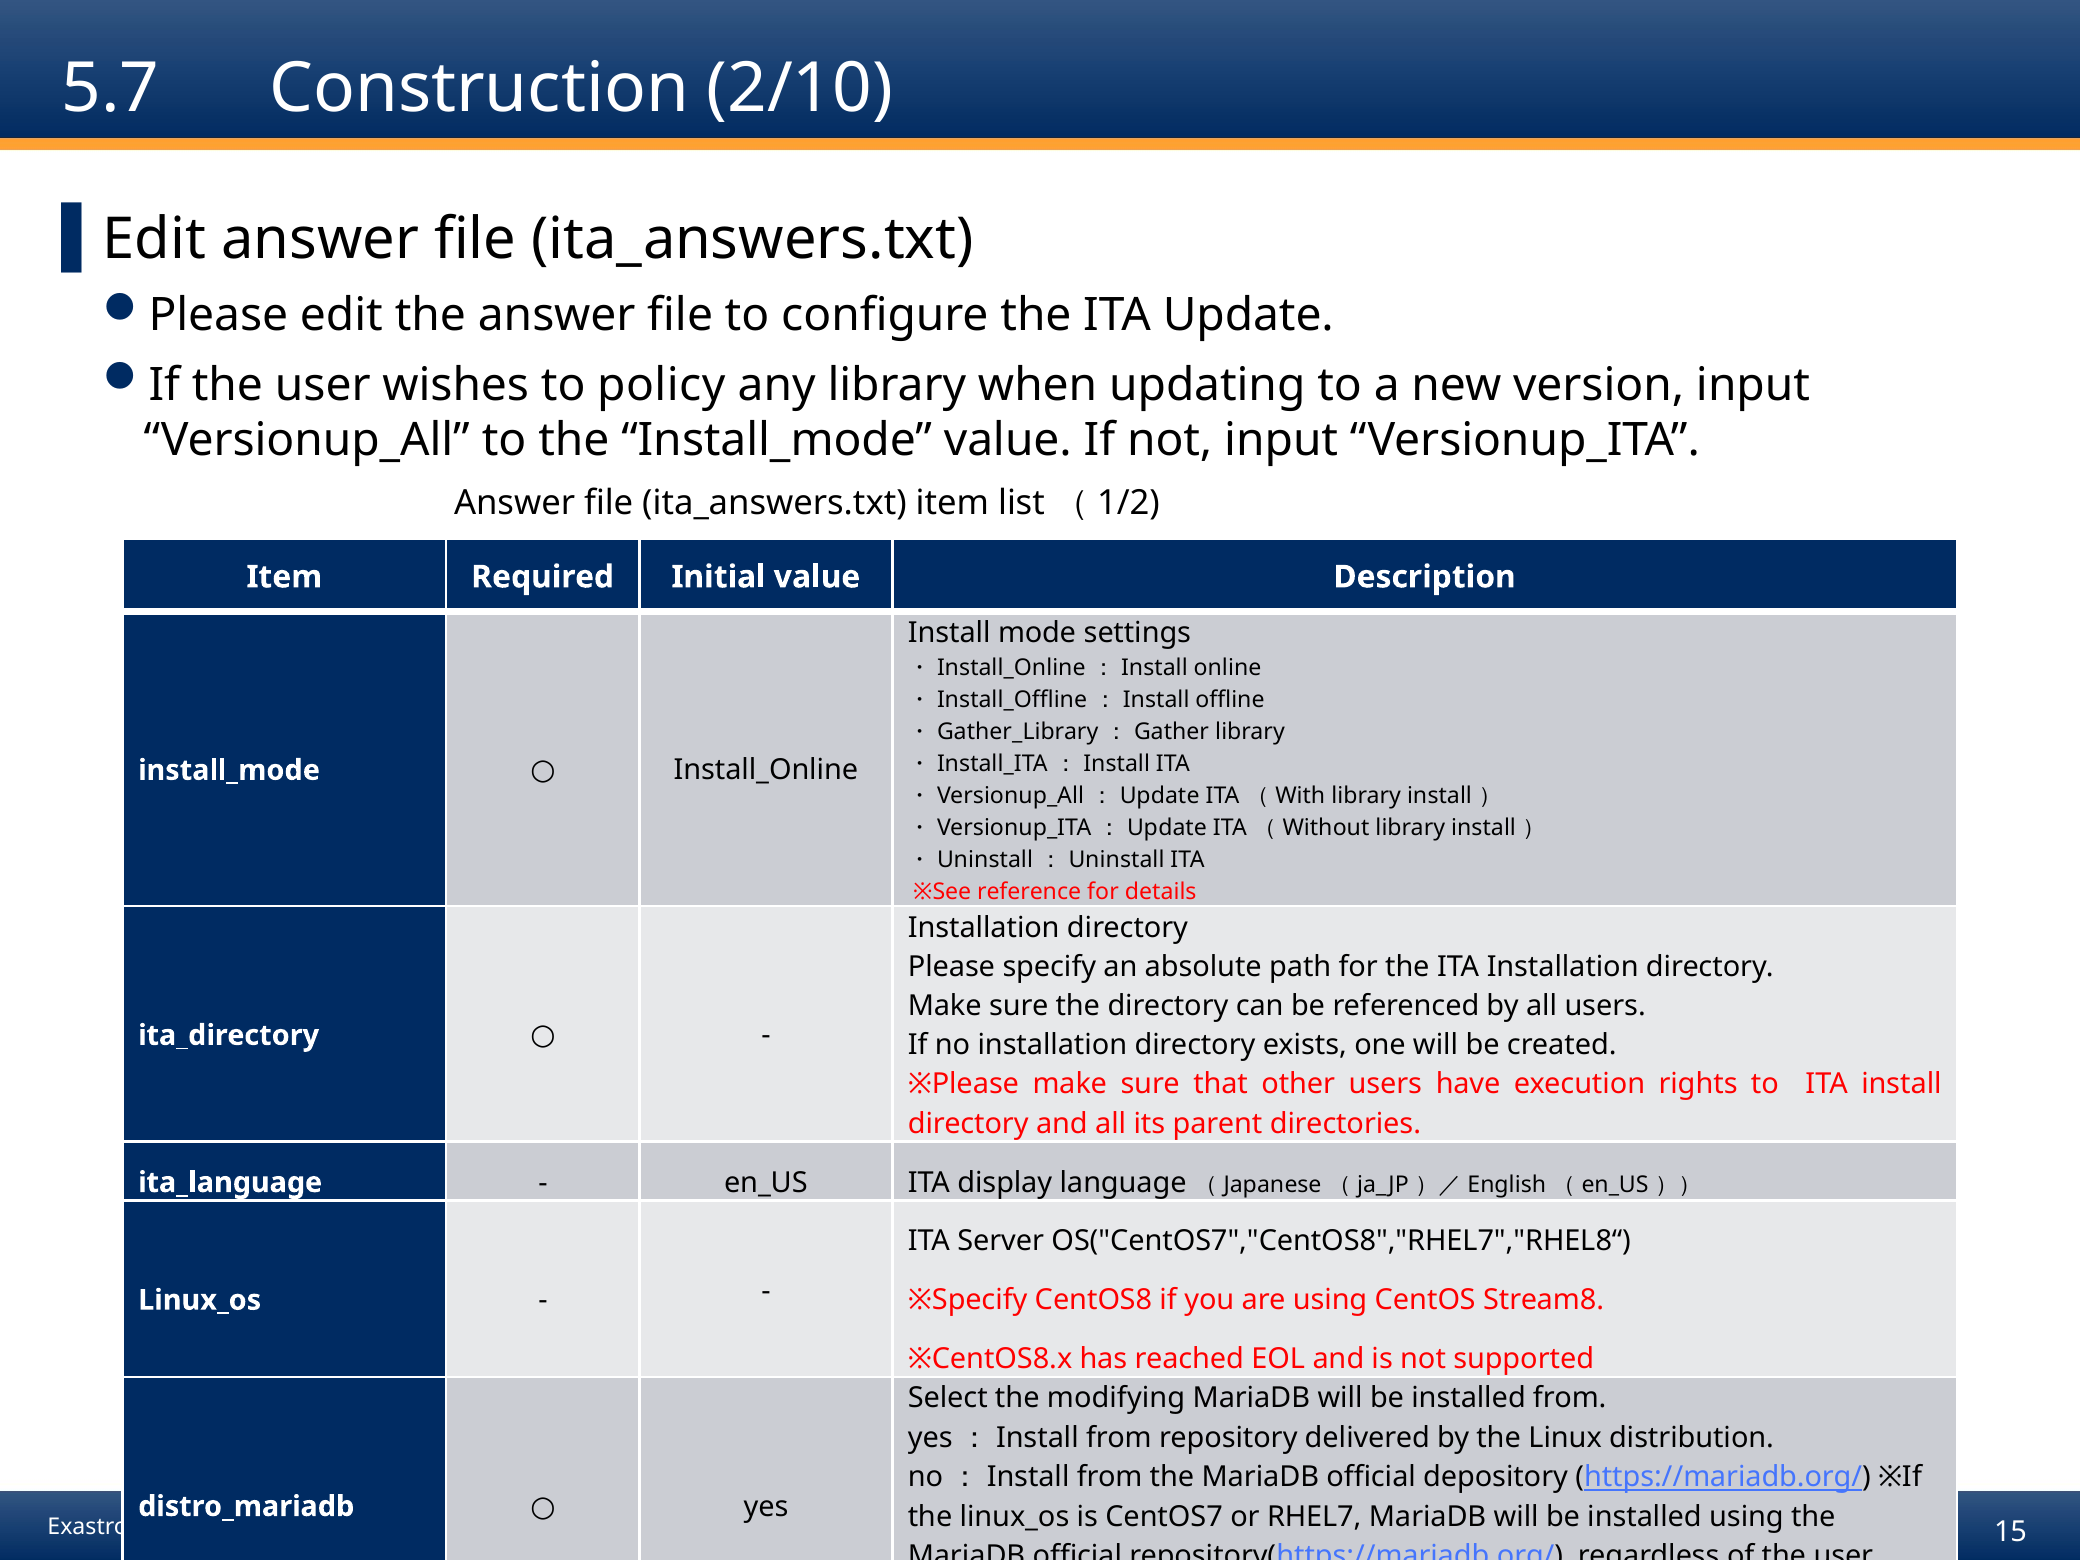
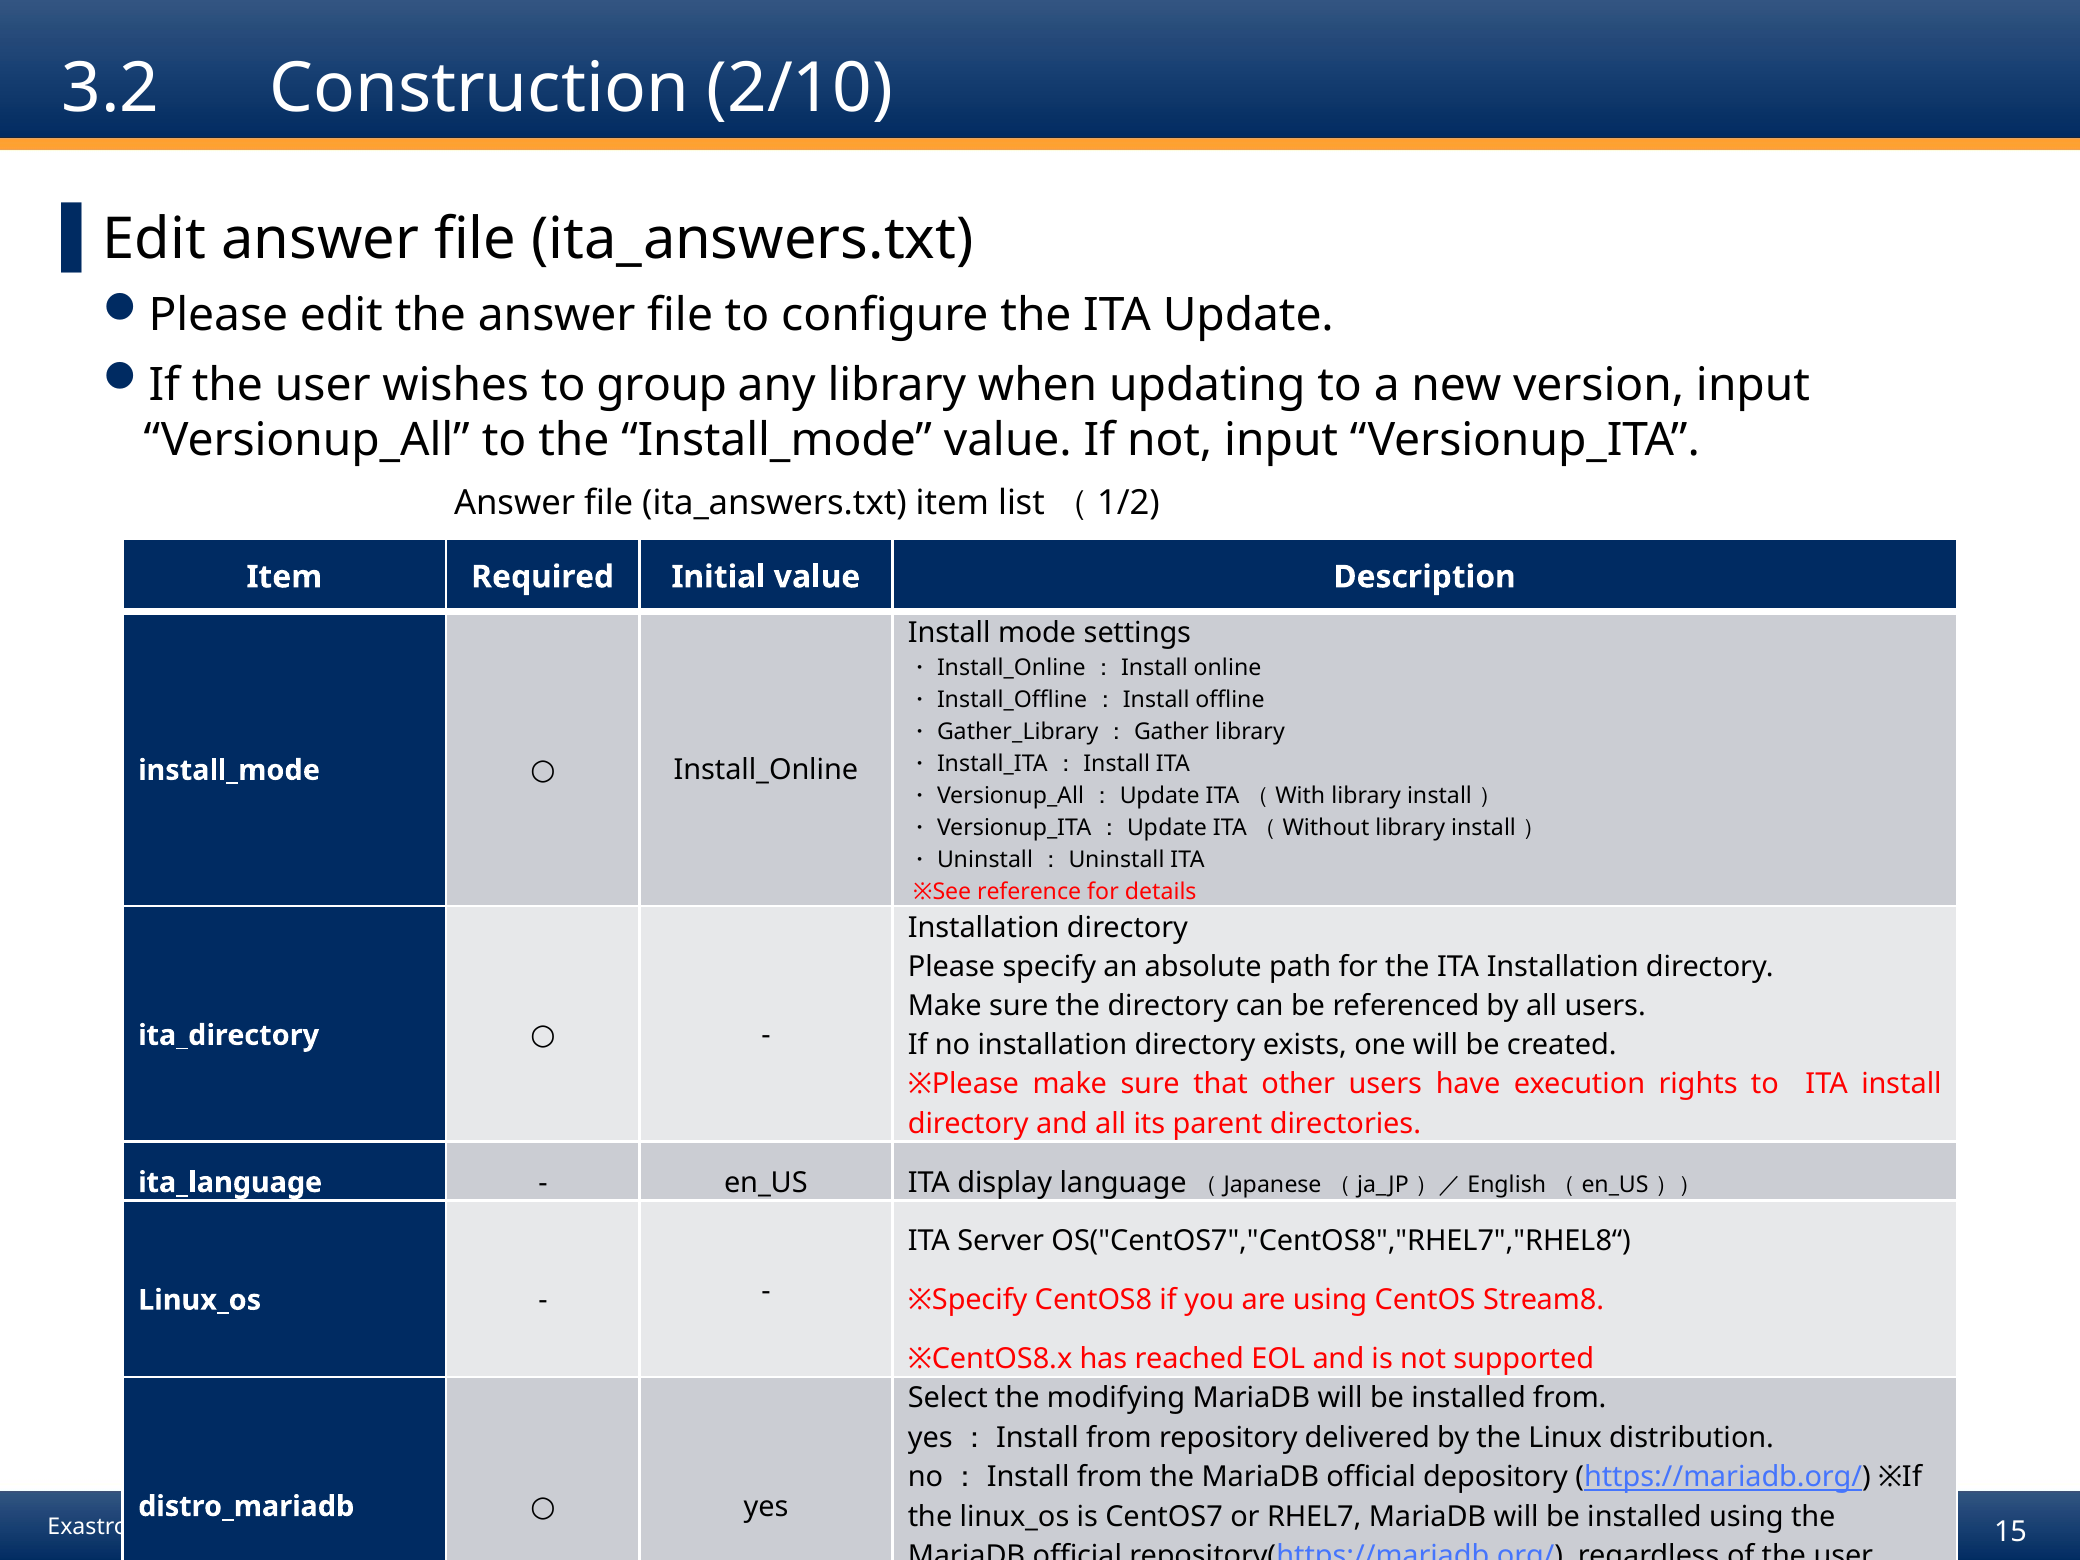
5.7: 5.7 -> 3.2
policy: policy -> group
